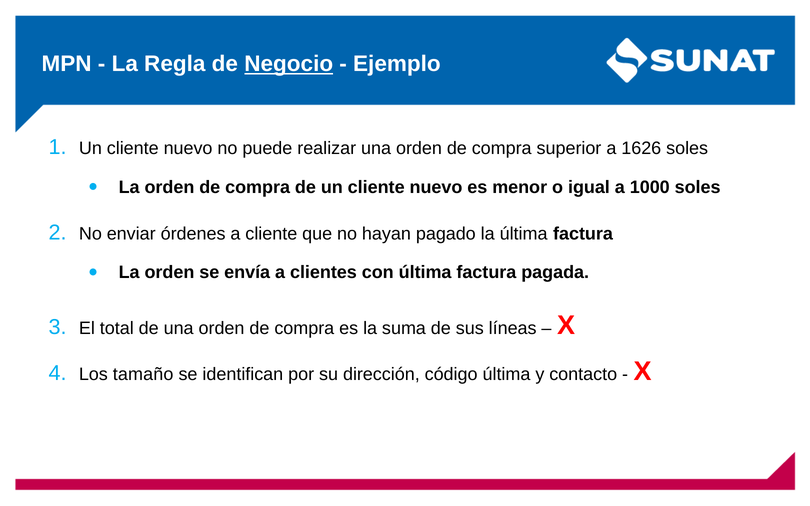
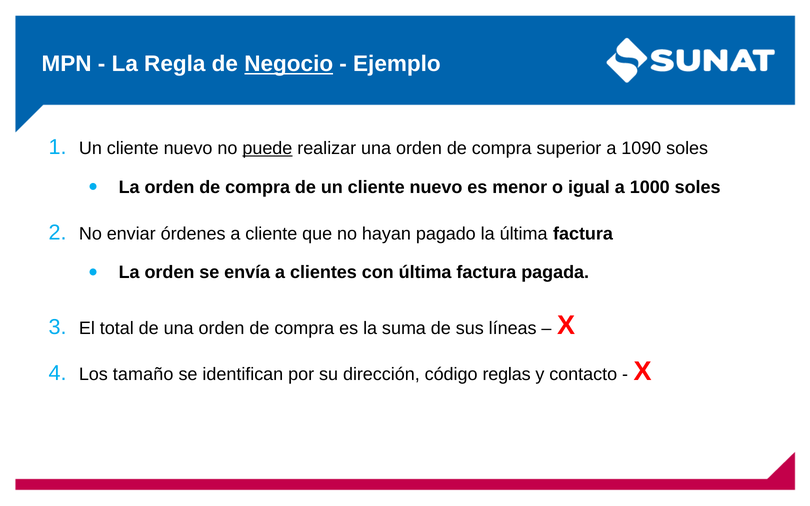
puede underline: none -> present
1626: 1626 -> 1090
código última: última -> reglas
